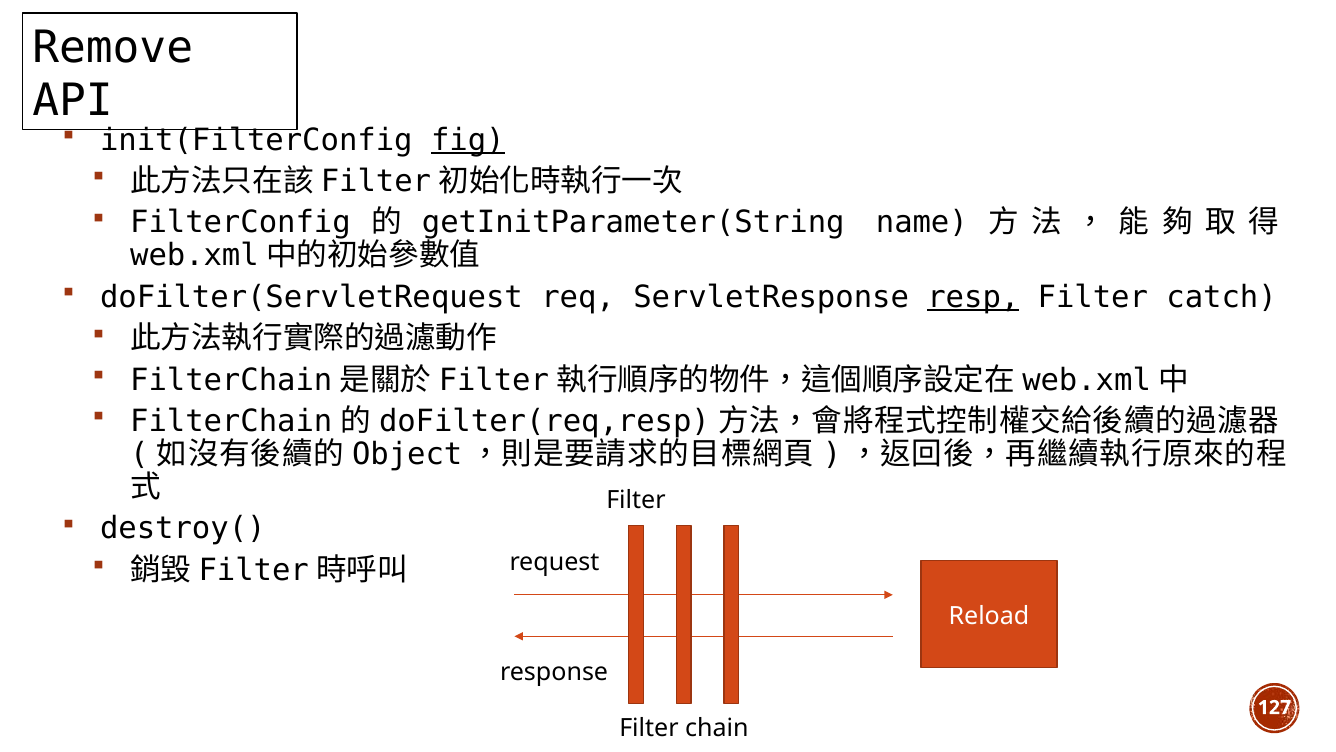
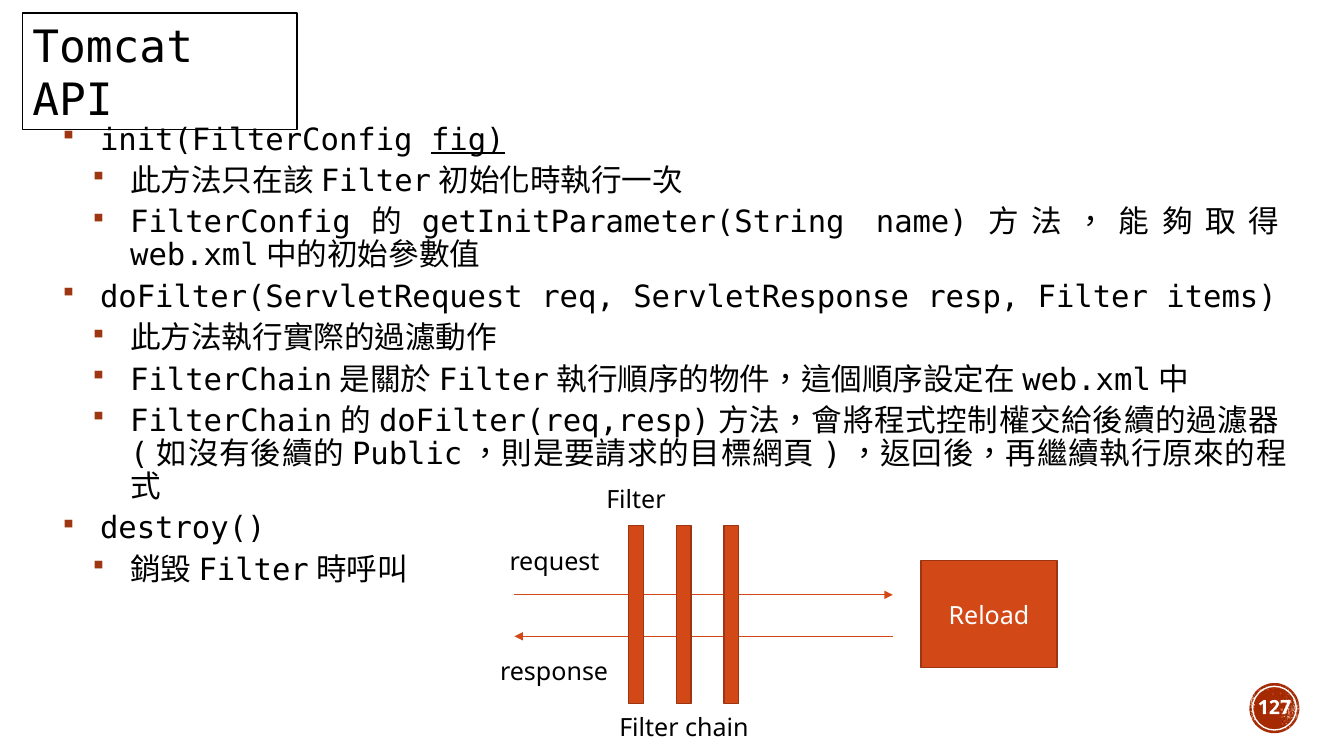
Remove: Remove -> Tomcat
resp underline: present -> none
catch: catch -> items
Object: Object -> Public
